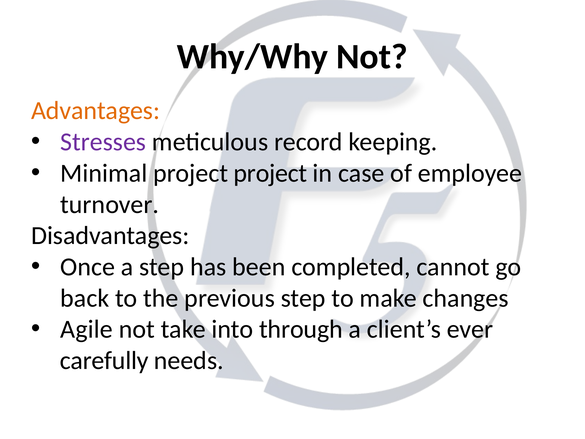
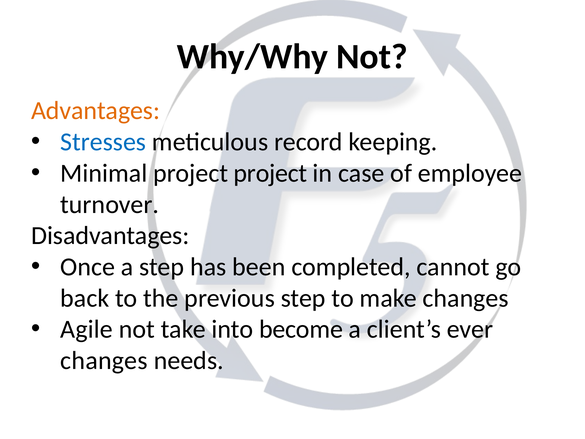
Stresses colour: purple -> blue
through: through -> become
carefully at (104, 360): carefully -> changes
